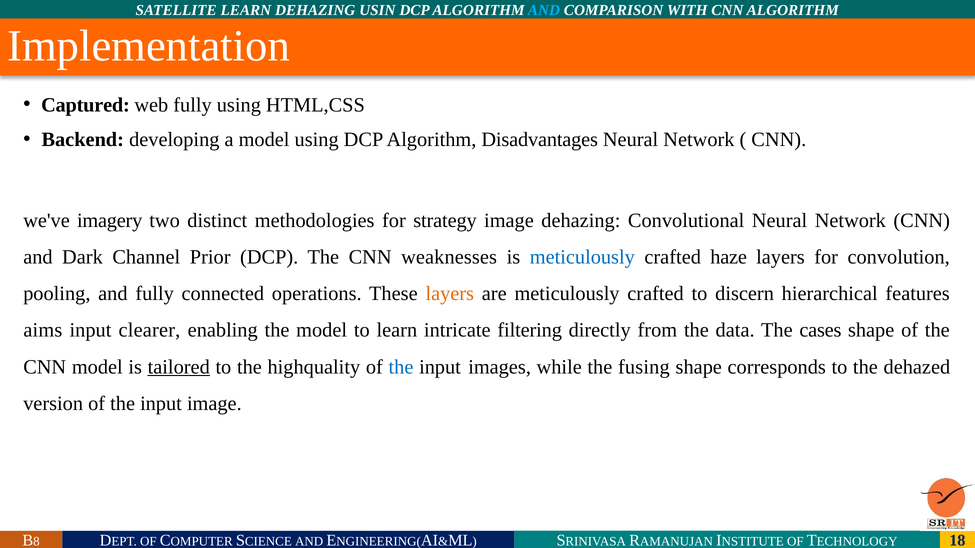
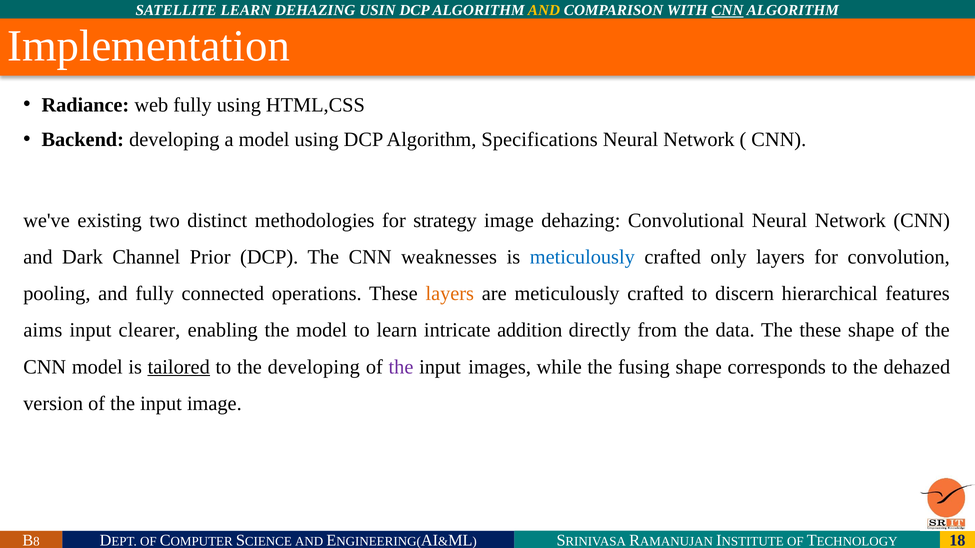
AND at (544, 10) colour: light blue -> yellow
CNN at (727, 10) underline: none -> present
Captured: Captured -> Radiance
Disadvantages: Disadvantages -> Specifications
imagery: imagery -> existing
haze: haze -> only
filtering: filtering -> addition
The cases: cases -> these
the highquality: highquality -> developing
the at (401, 367) colour: blue -> purple
